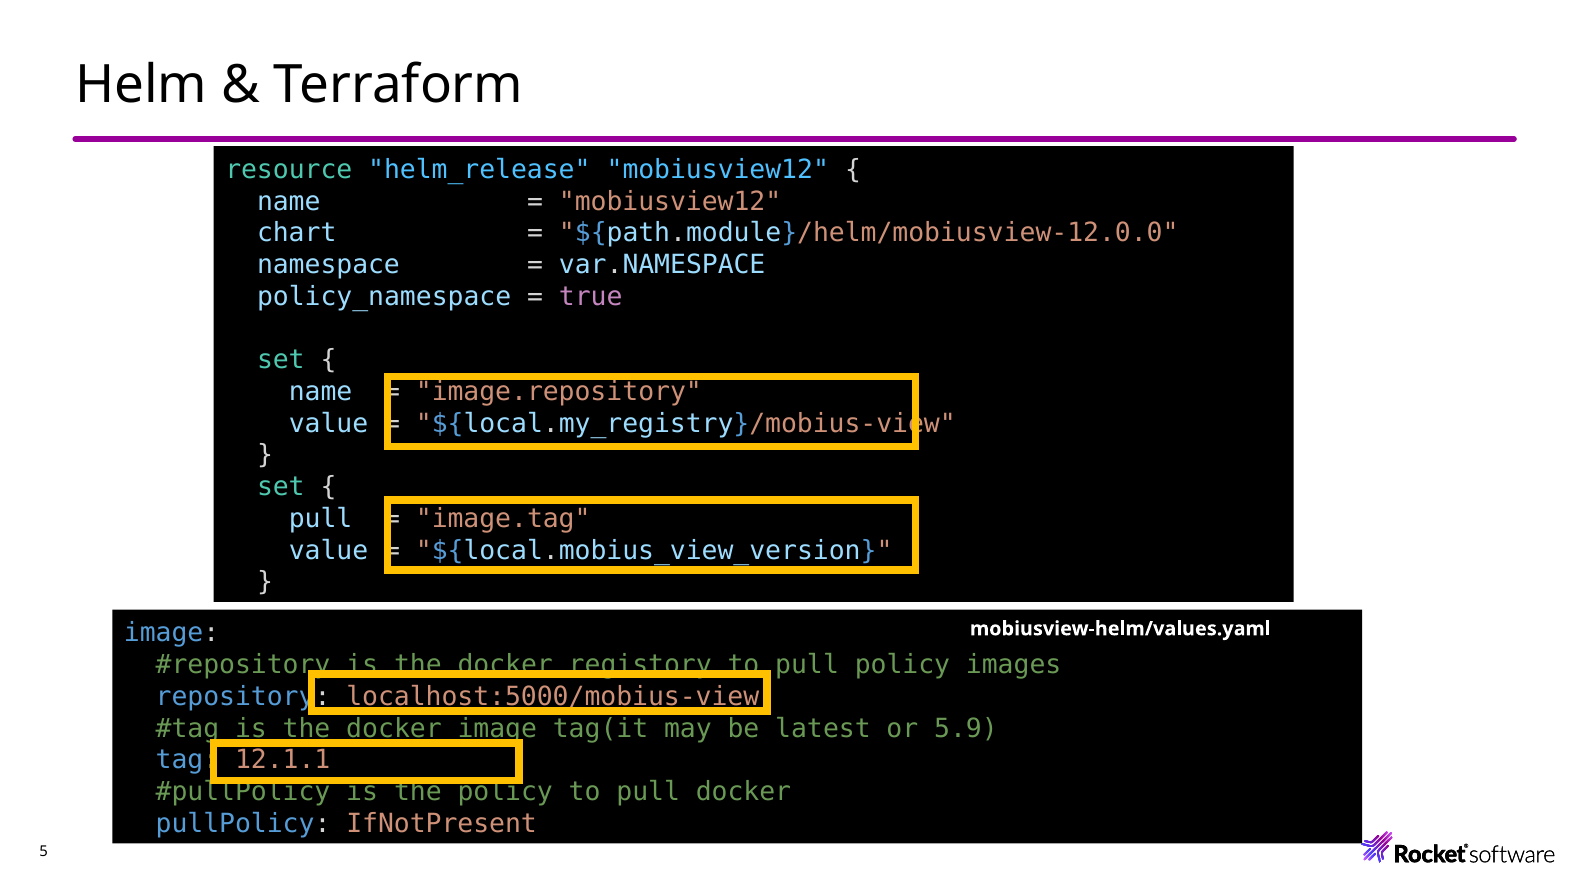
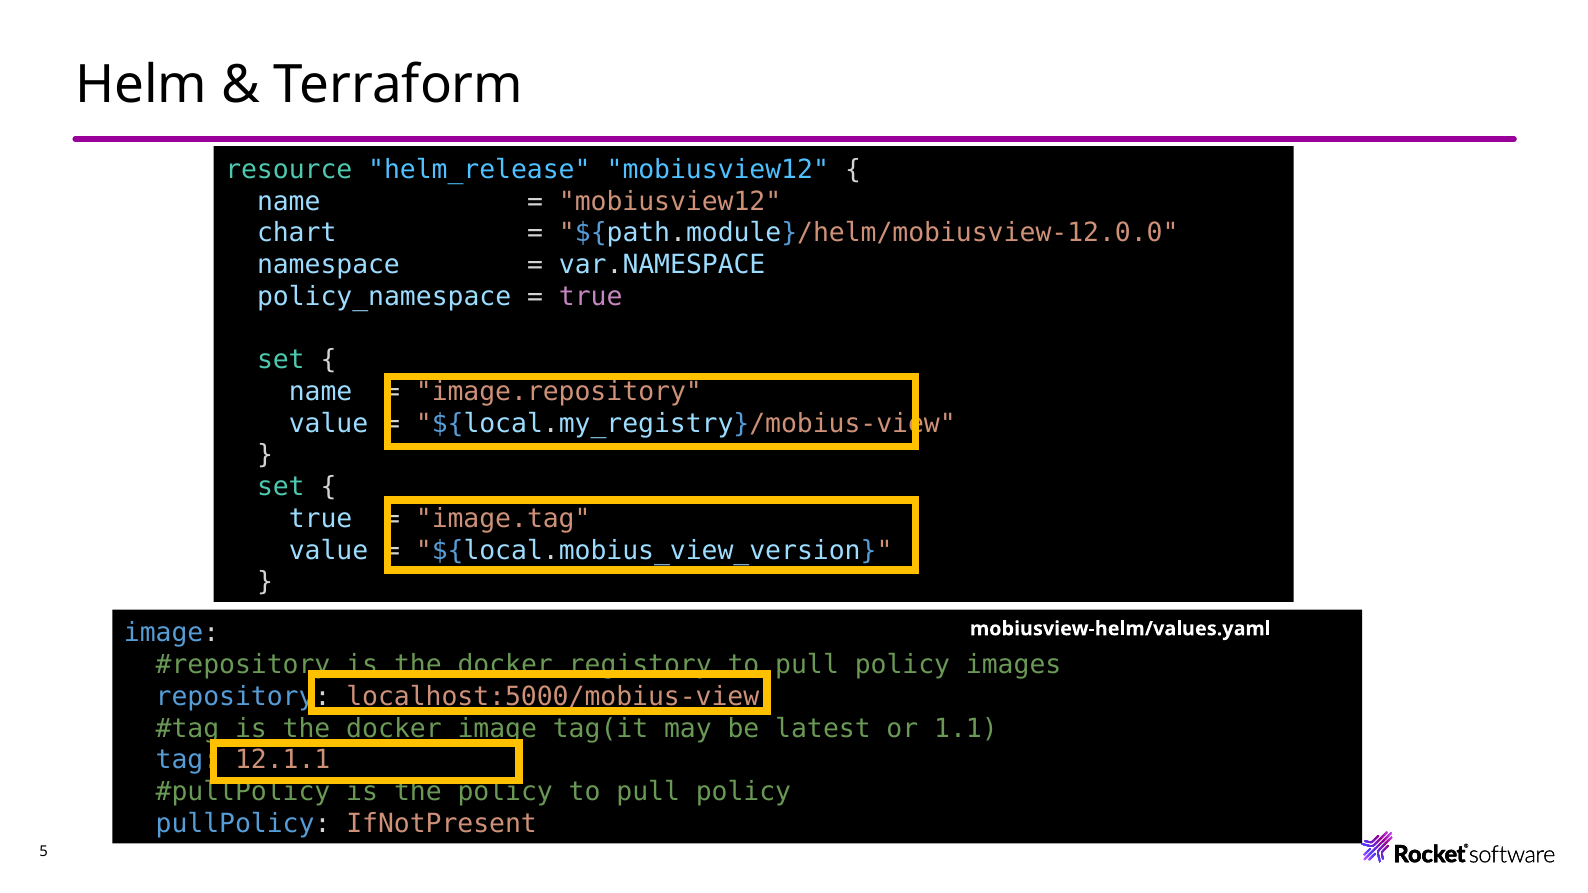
pull at (321, 519): pull -> true
5.9: 5.9 -> 1.1
docker at (743, 792): docker -> policy
